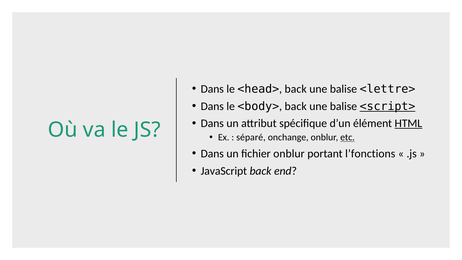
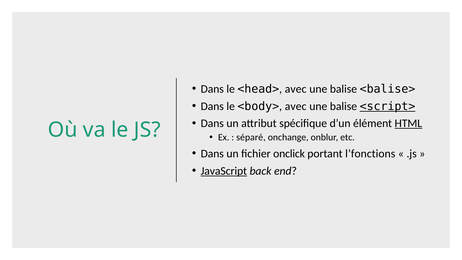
<head> back: back -> avec
<lettre>: <lettre> -> <balise>
<body> back: back -> avec
etc underline: present -> none
fichier onblur: onblur -> onclick
JavaScript underline: none -> present
